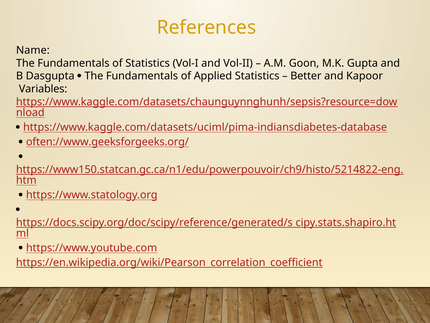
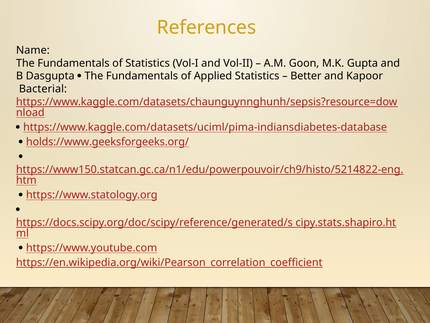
Variables: Variables -> Bacterial
often://www.geeksforgeeks.org/: often://www.geeksforgeeks.org/ -> holds://www.geeksforgeeks.org/
